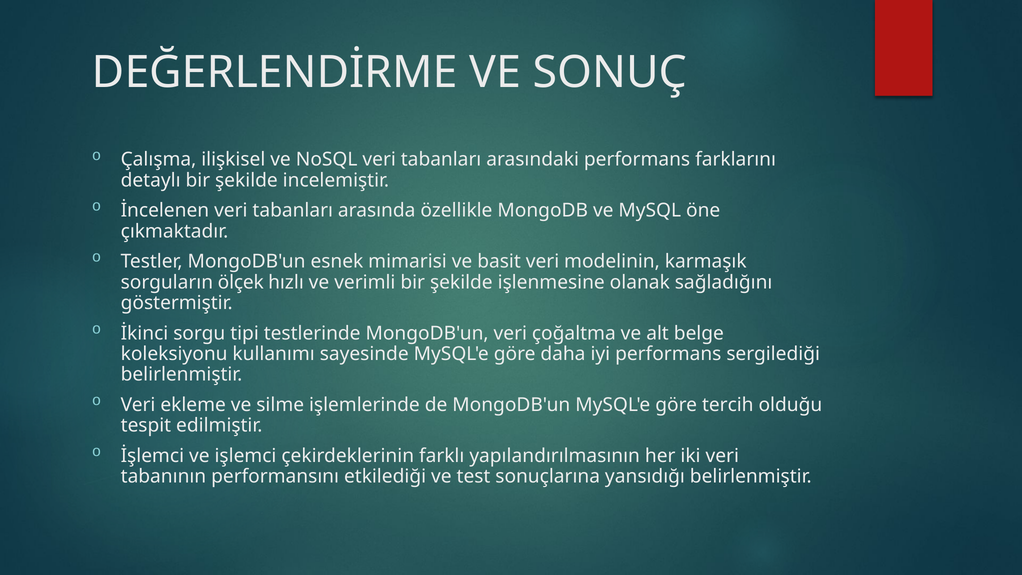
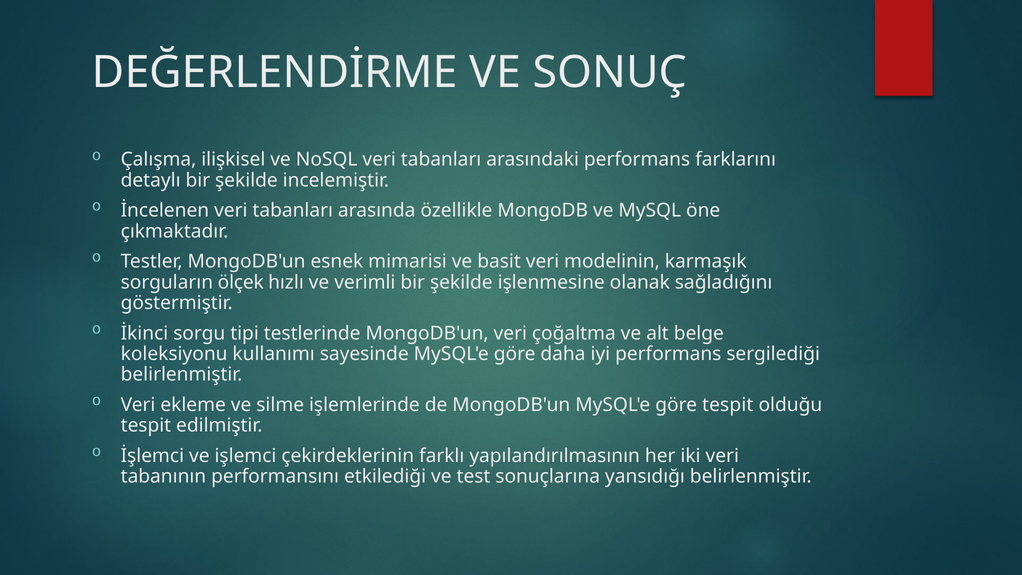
göre tercih: tercih -> tespit
